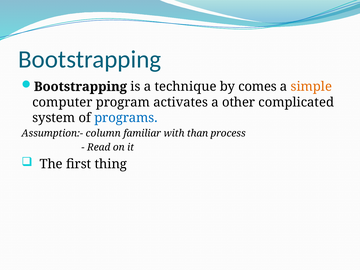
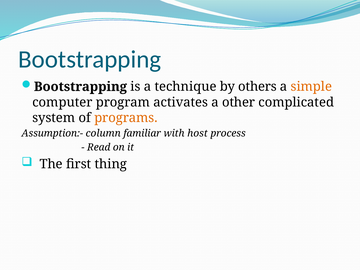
comes: comes -> others
programs colour: blue -> orange
than: than -> host
